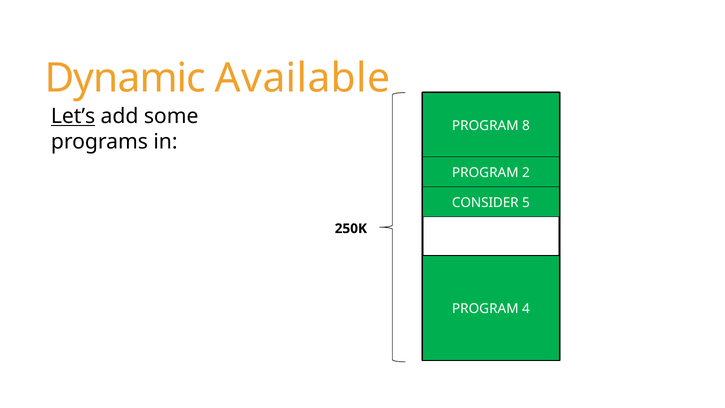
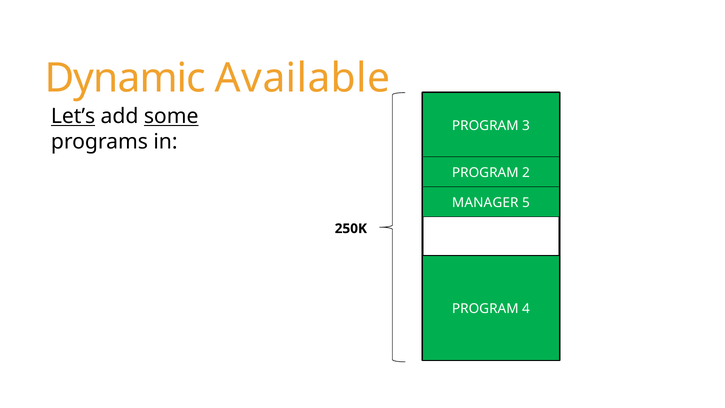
some underline: none -> present
8: 8 -> 3
CONSIDER: CONSIDER -> MANAGER
